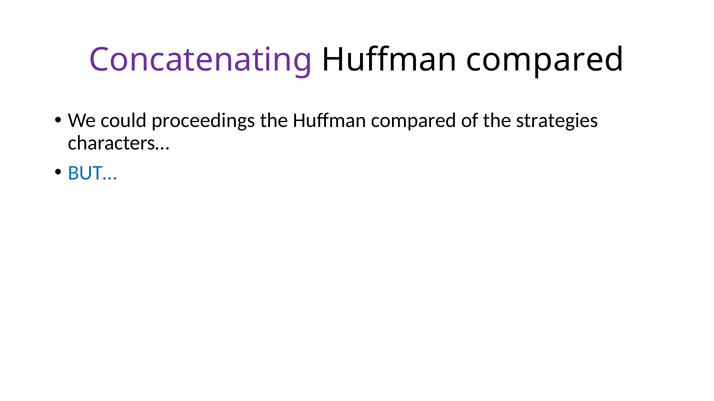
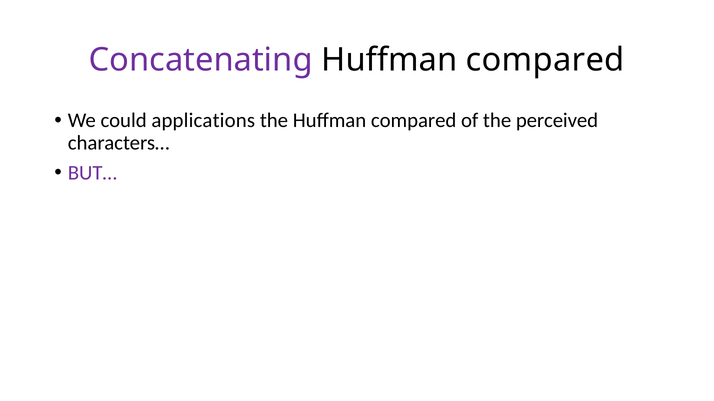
proceedings: proceedings -> applications
strategies: strategies -> perceived
BUT… colour: blue -> purple
